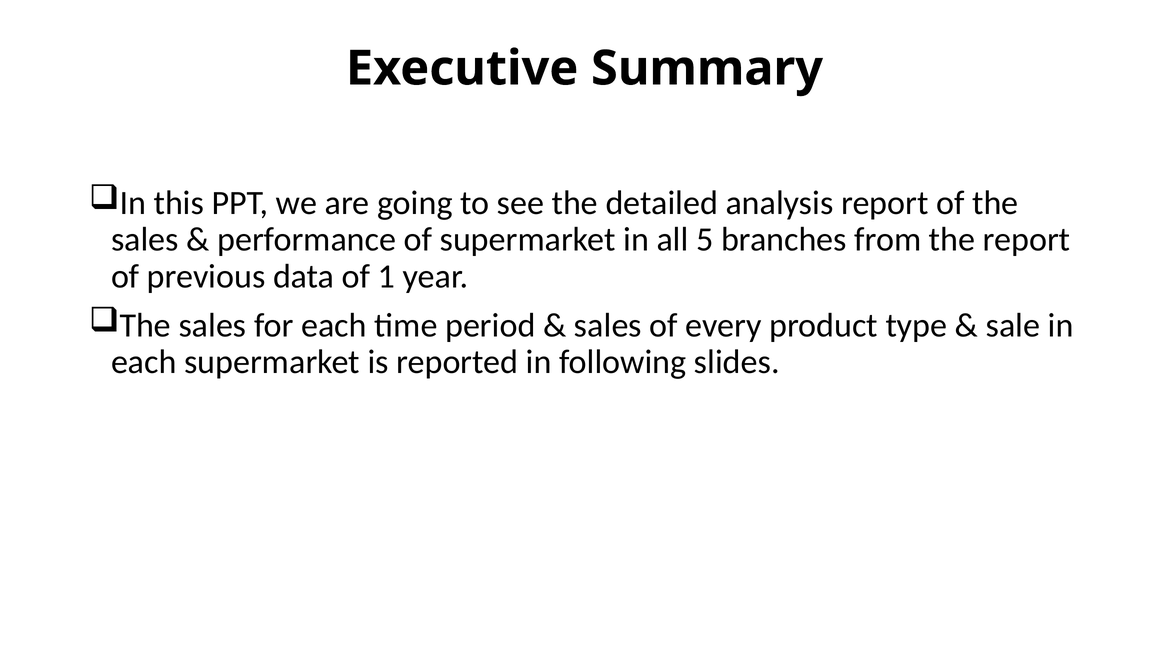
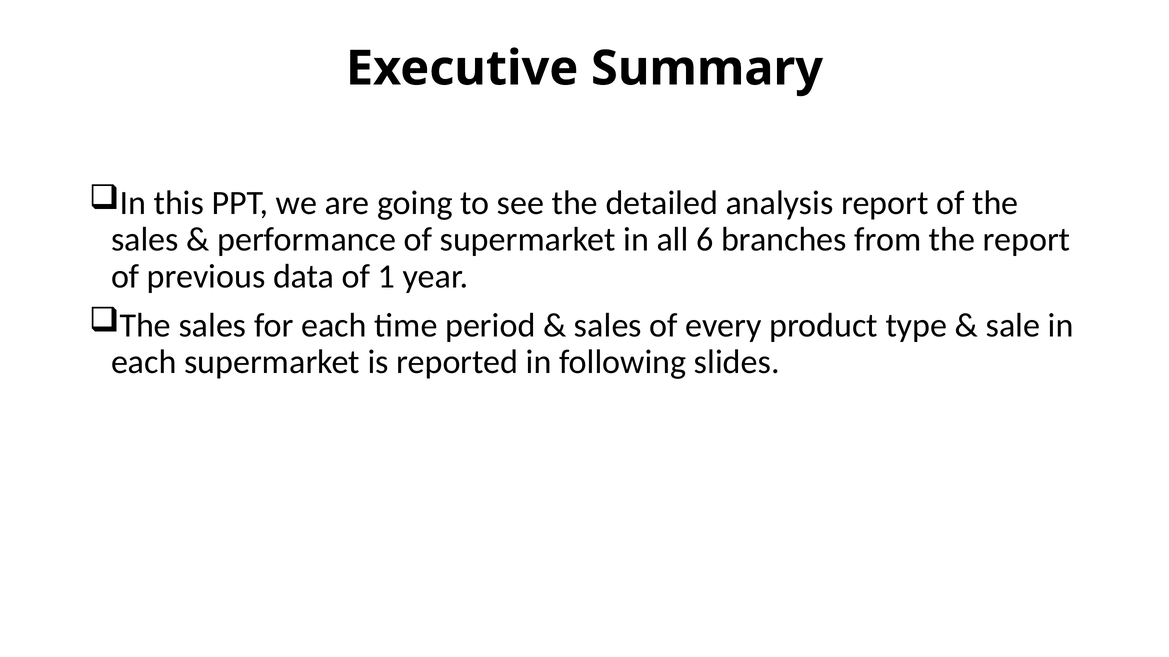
5: 5 -> 6
